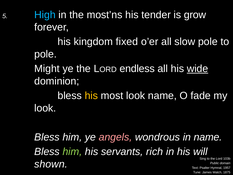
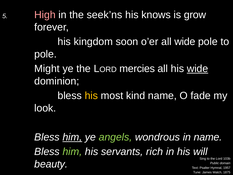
High colour: light blue -> pink
most’ns: most’ns -> seek’ns
tender: tender -> knows
fixed: fixed -> soon
all slow: slow -> wide
endless: endless -> mercies
most look: look -> kind
him at (72, 137) underline: none -> present
angels colour: pink -> light green
shown: shown -> beauty
